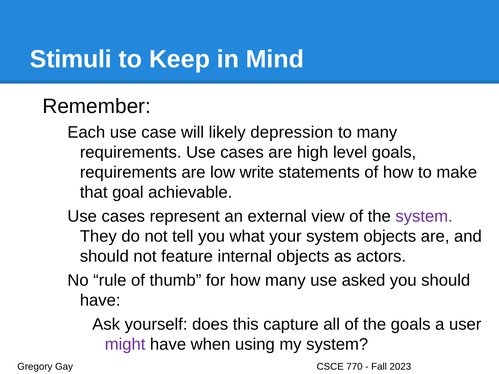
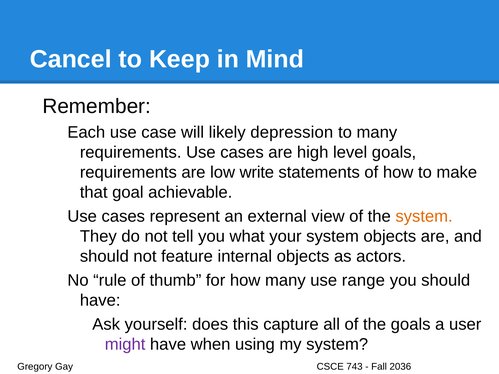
Stimuli: Stimuli -> Cancel
system at (424, 217) colour: purple -> orange
asked: asked -> range
770: 770 -> 743
2023: 2023 -> 2036
